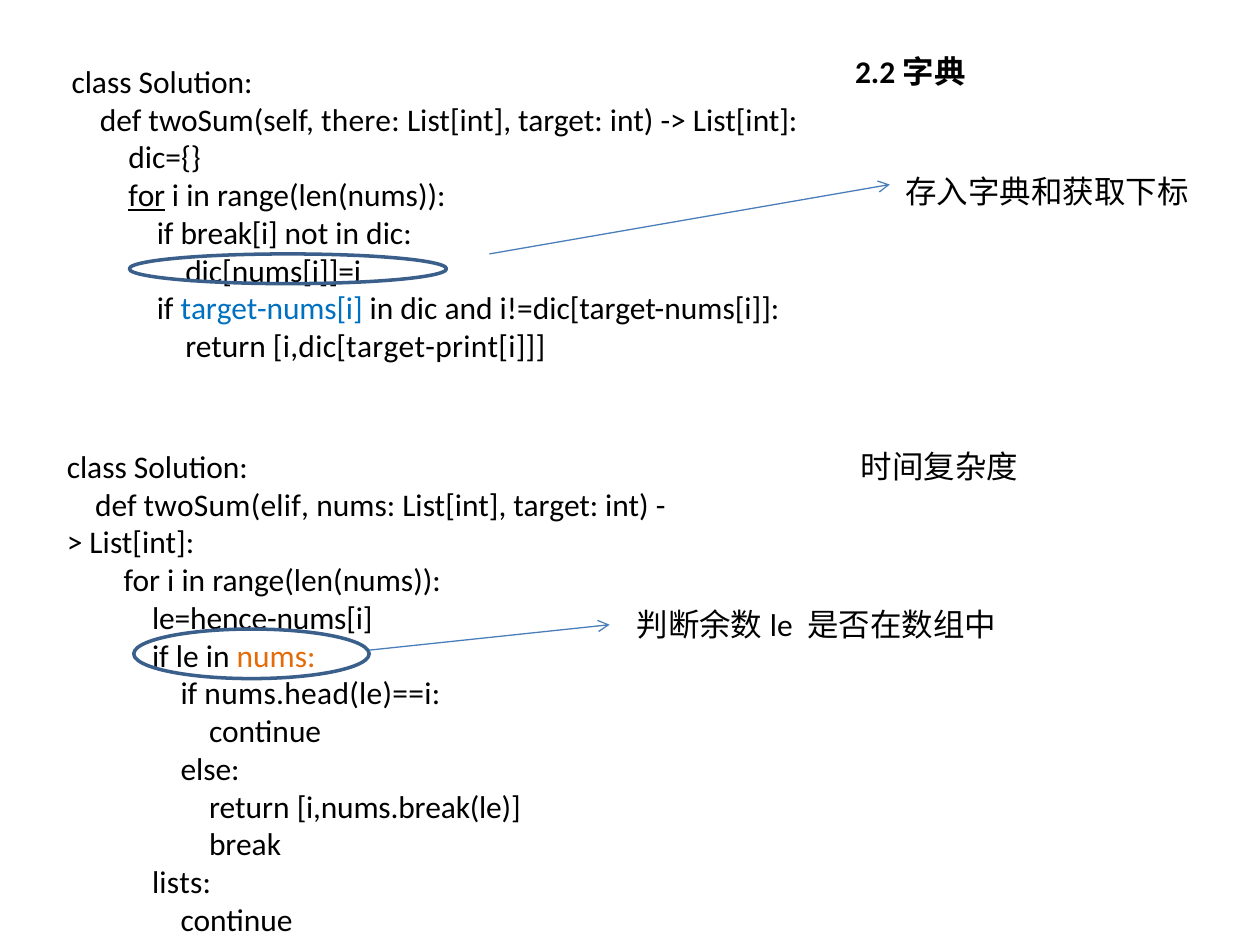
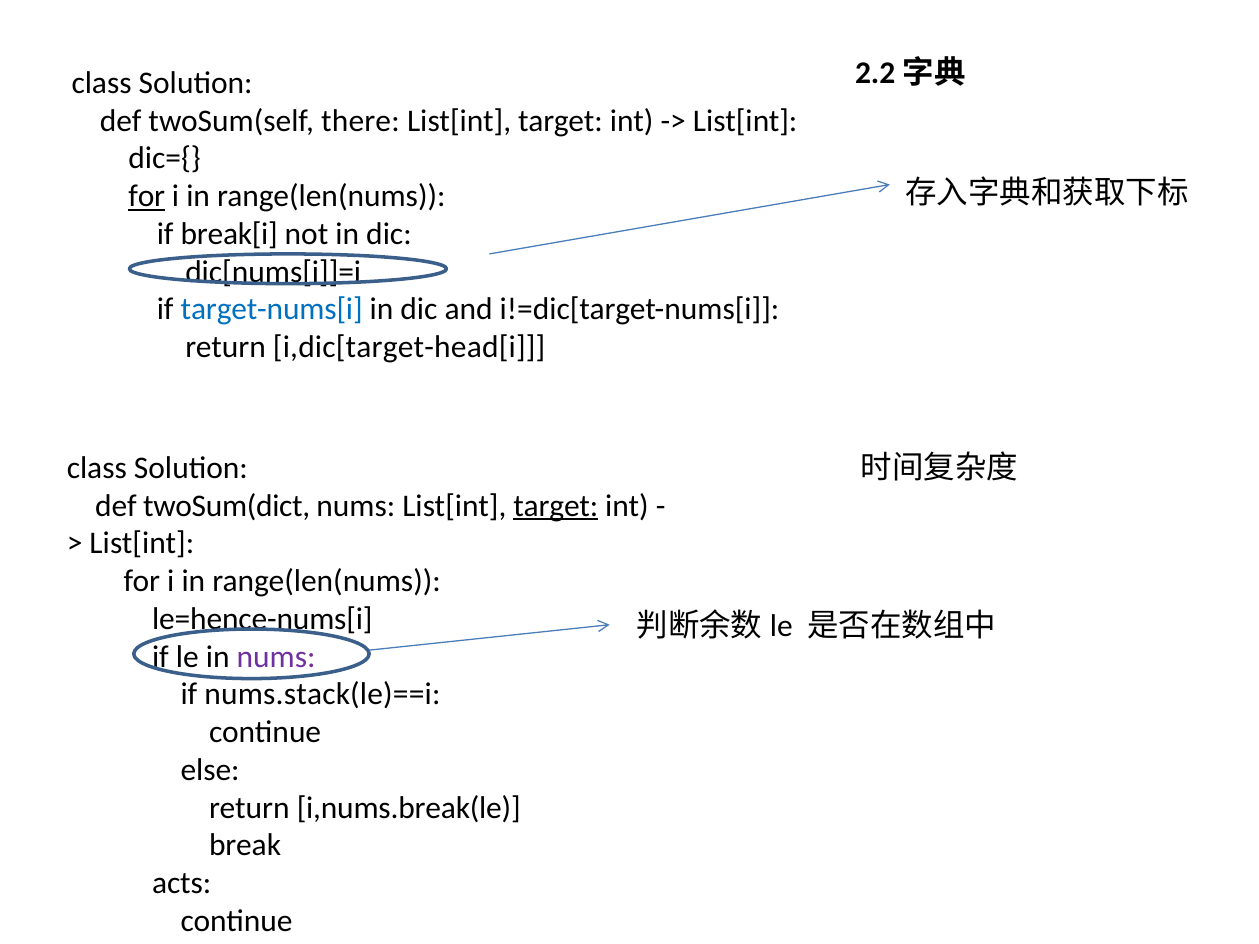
i,dic[target-print[i: i,dic[target-print[i -> i,dic[target-head[i
twoSum(elif: twoSum(elif -> twoSum(dict
target at (556, 506) underline: none -> present
nums at (276, 657) colour: orange -> purple
nums.head(le)==i: nums.head(le)==i -> nums.stack(le)==i
lists: lists -> acts
